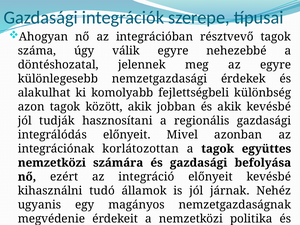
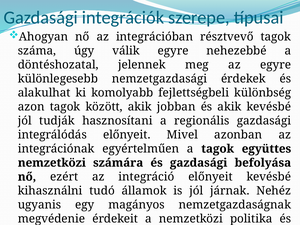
korlátozottan: korlátozottan -> egyértelműen
